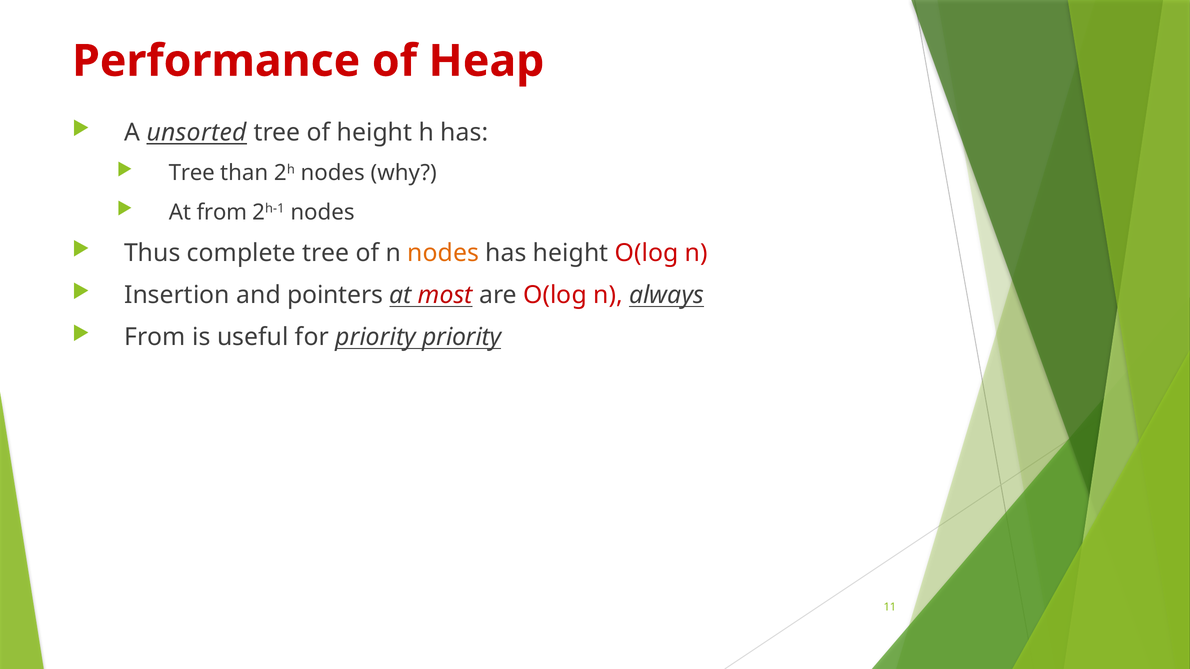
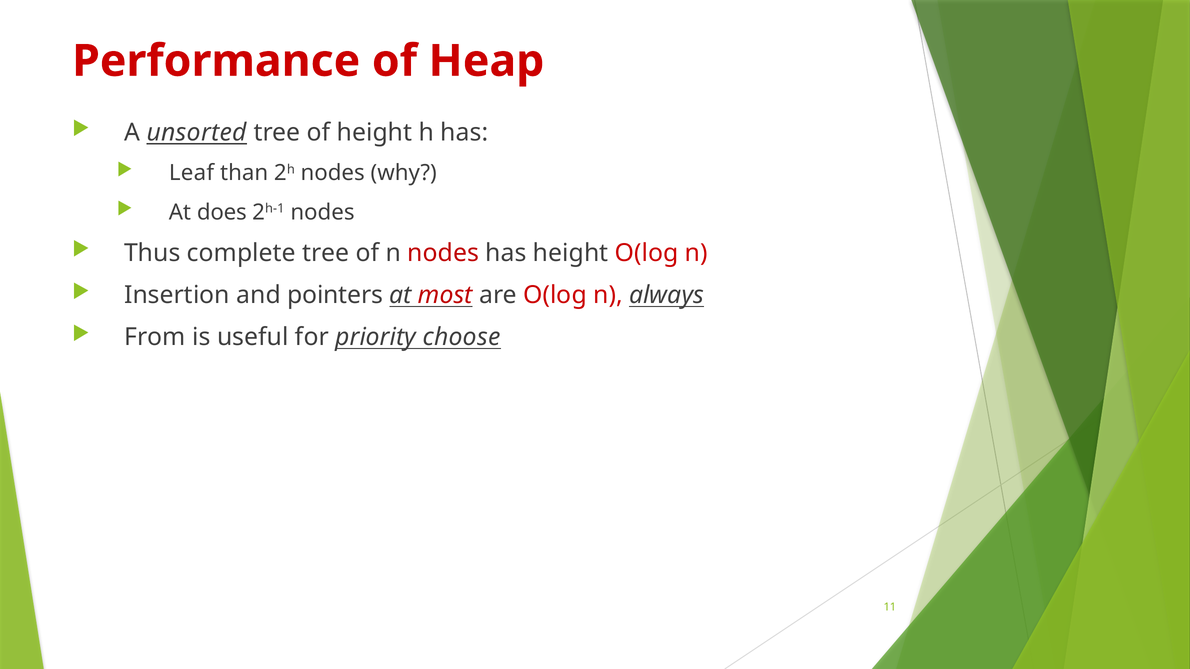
Tree at (192, 173): Tree -> Leaf
At from: from -> does
nodes at (443, 253) colour: orange -> red
priority priority: priority -> choose
